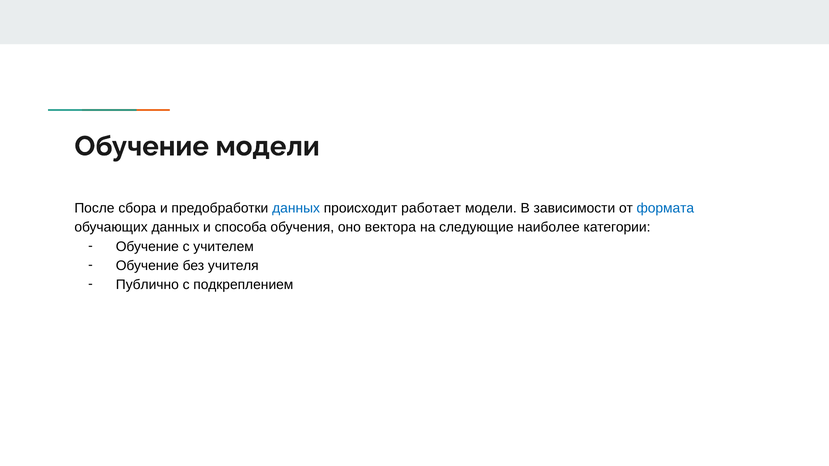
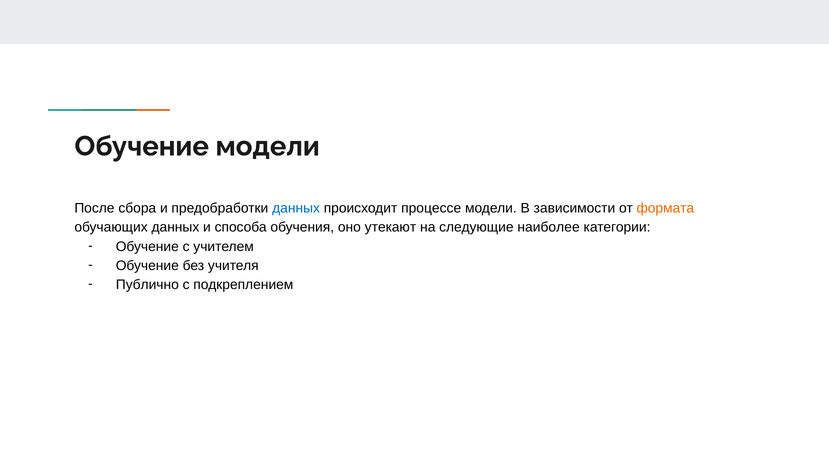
работает: работает -> процессе
формата colour: blue -> orange
вектора: вектора -> утекают
